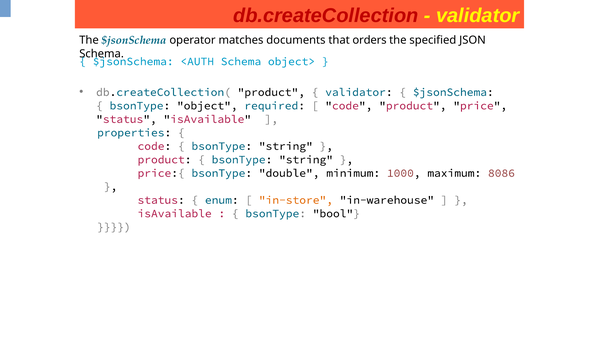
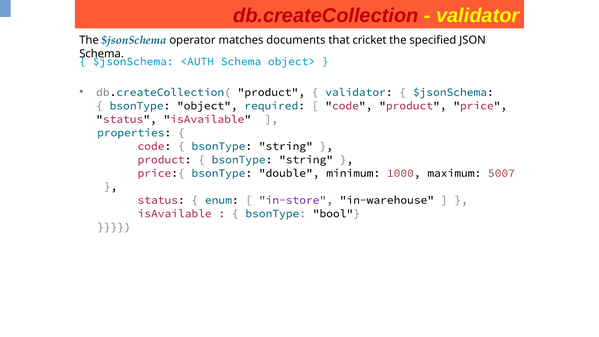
orders: orders -> cricket
8086: 8086 -> 5007
in-store colour: orange -> purple
